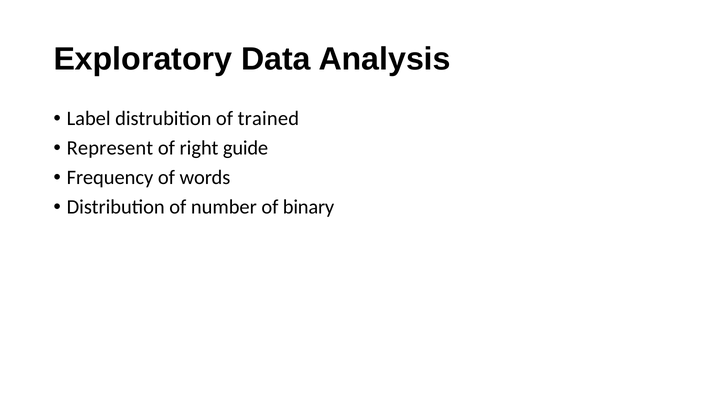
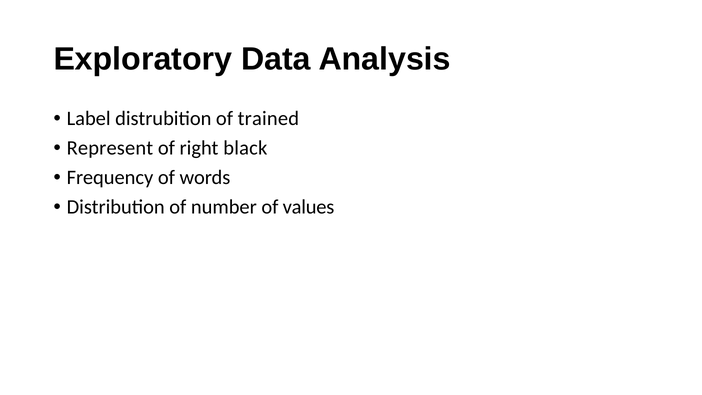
guide: guide -> black
binary: binary -> values
